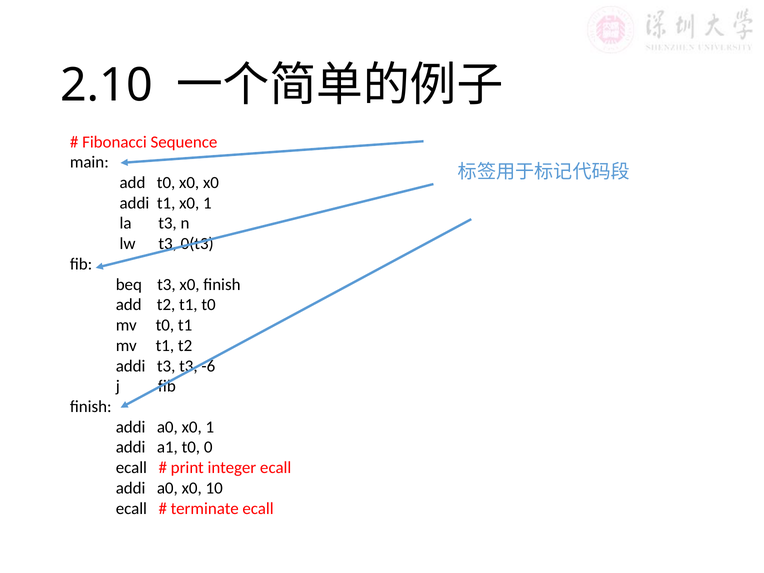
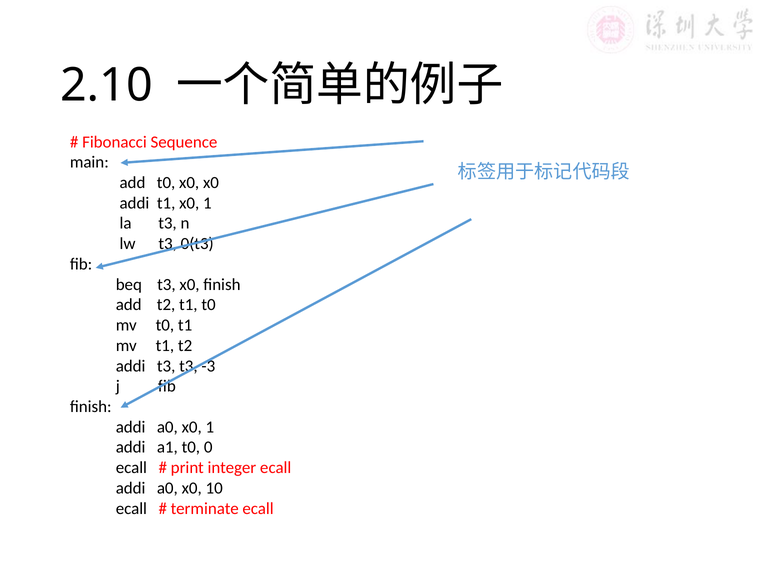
-6: -6 -> -3
